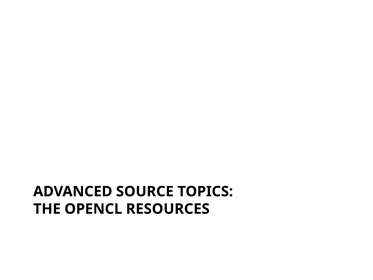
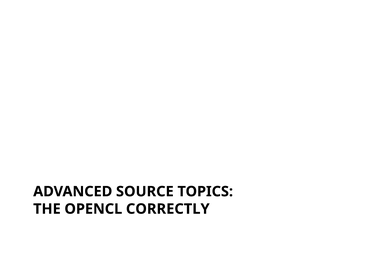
RESOURCES: RESOURCES -> CORRECTLY
